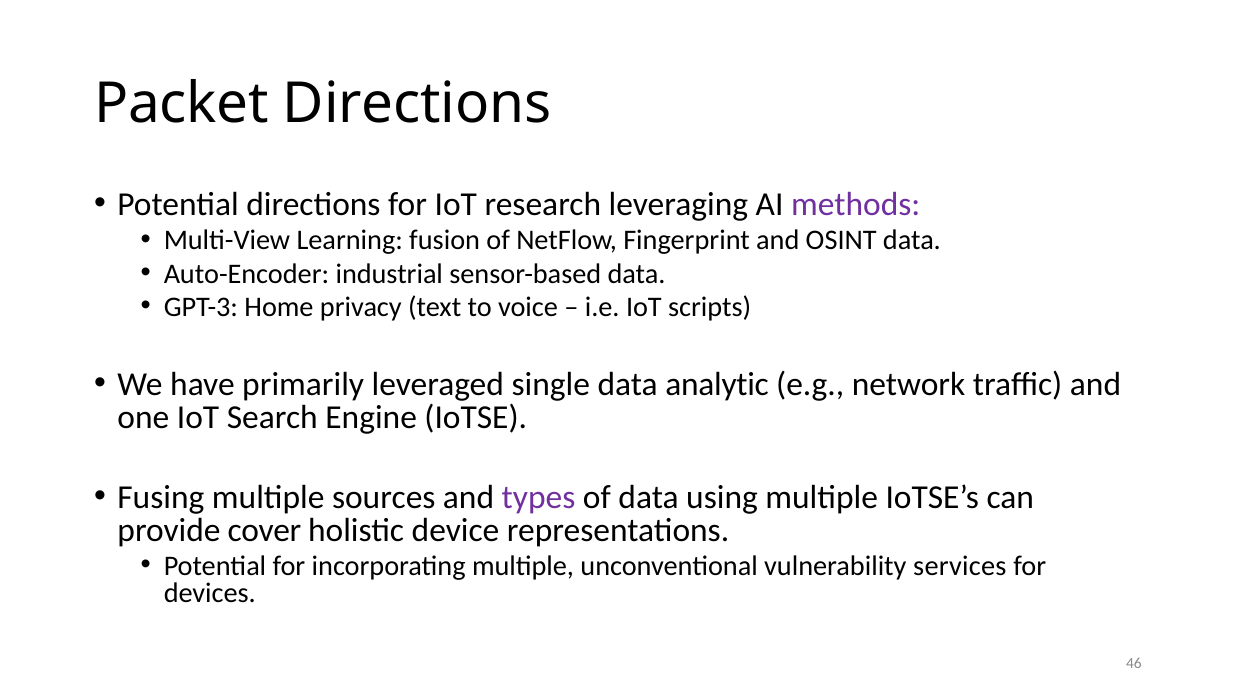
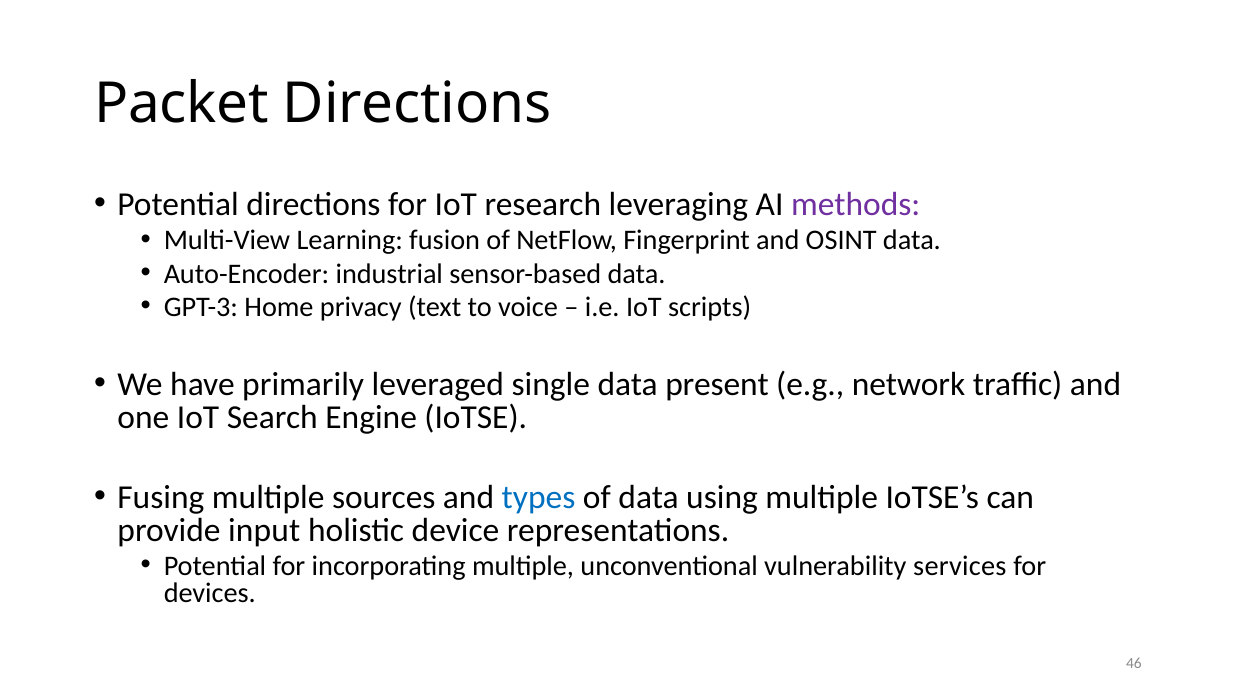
analytic: analytic -> present
types colour: purple -> blue
cover: cover -> input
